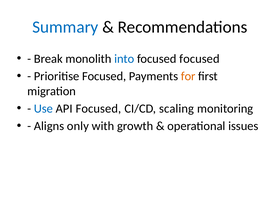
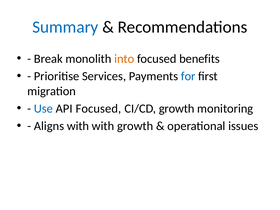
into colour: blue -> orange
focused focused: focused -> benefits
Prioritise Focused: Focused -> Services
for colour: orange -> blue
CI/CD scaling: scaling -> growth
Aligns only: only -> with
